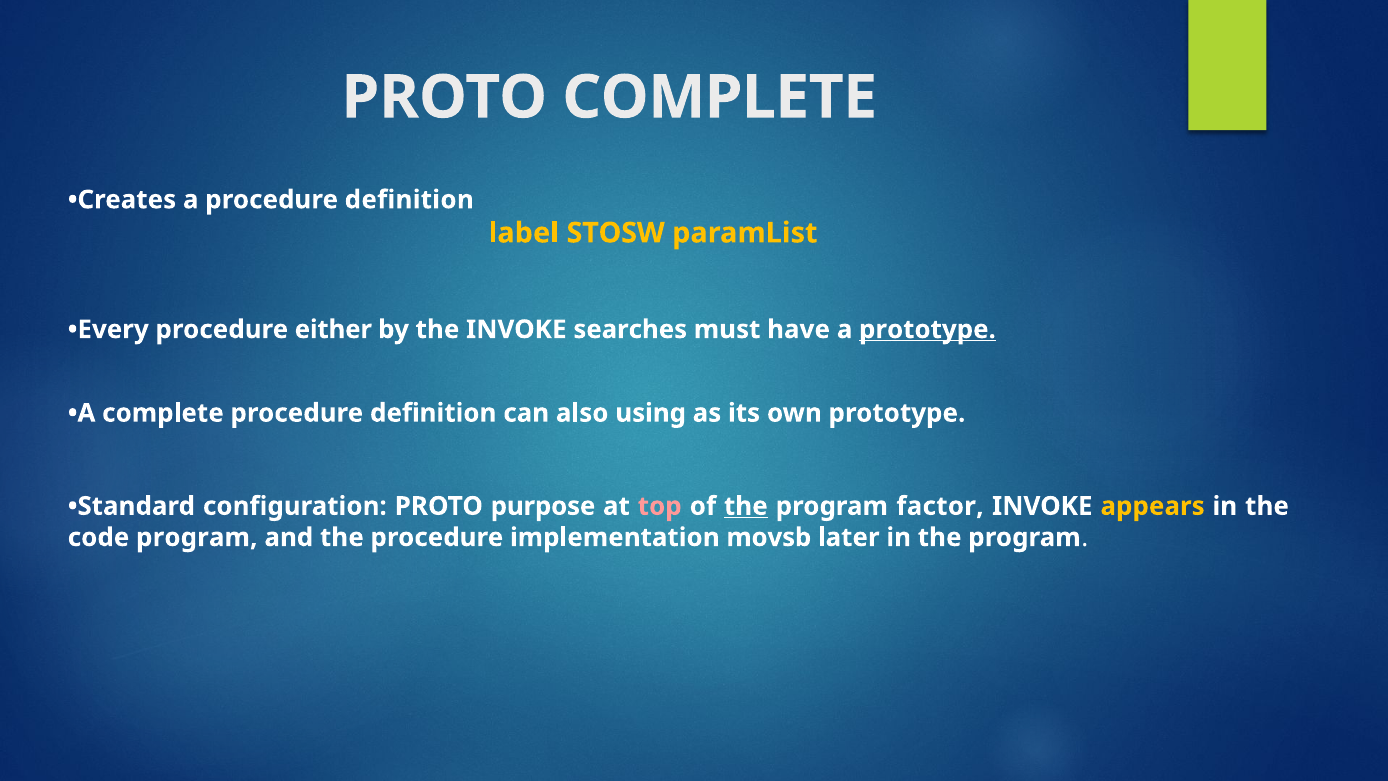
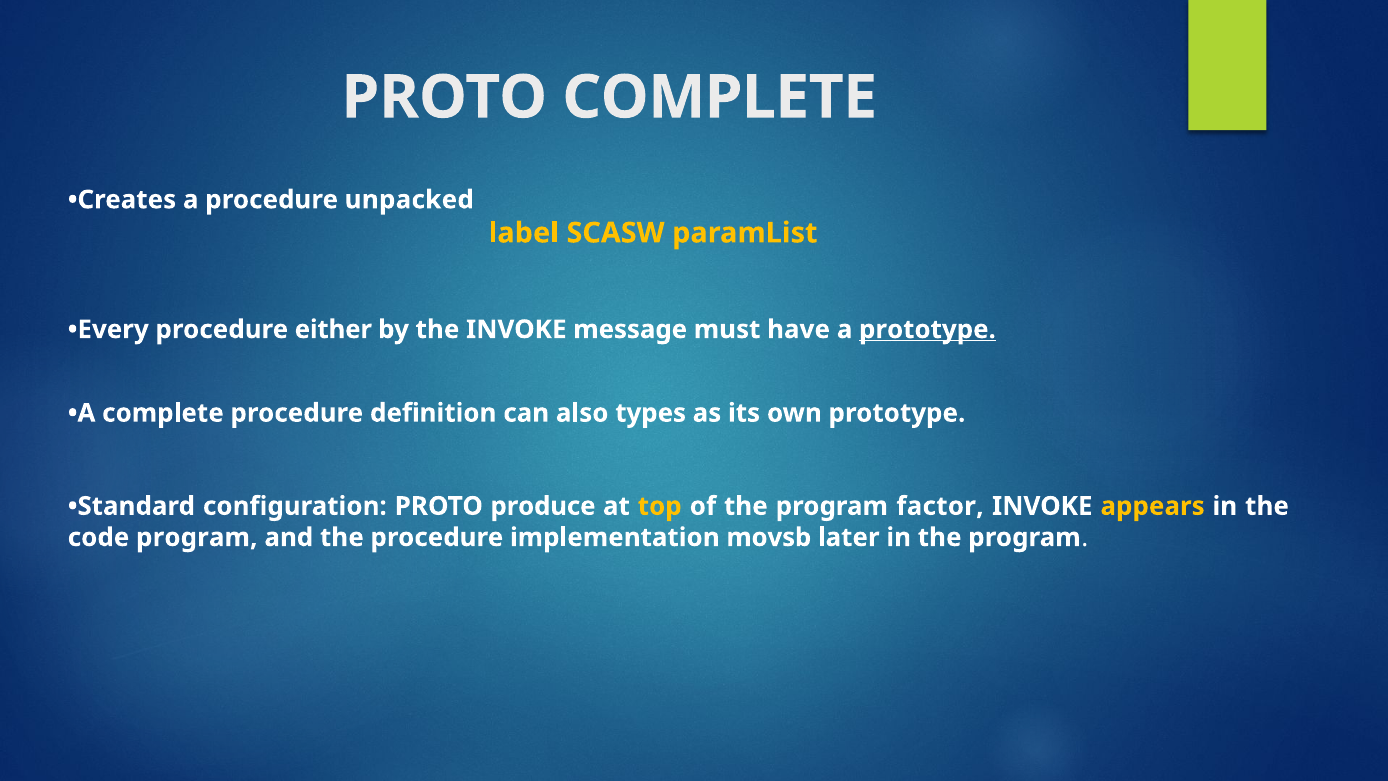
a procedure definition: definition -> unpacked
STOSW: STOSW -> SCASW
searches: searches -> message
using: using -> types
purpose: purpose -> produce
top colour: pink -> yellow
the at (746, 506) underline: present -> none
